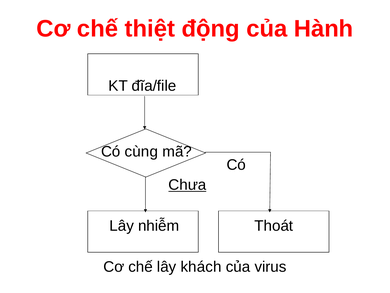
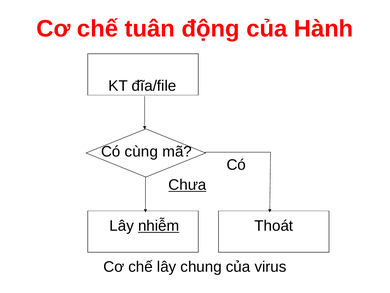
thiệt: thiệt -> tuân
nhiễm underline: none -> present
khách: khách -> chung
